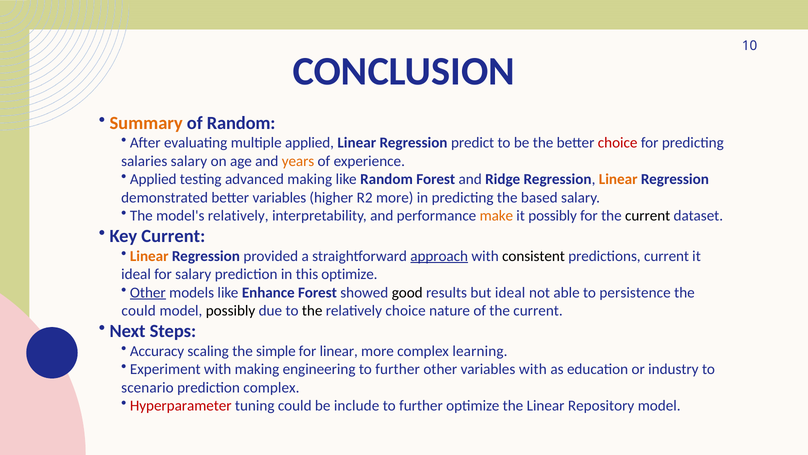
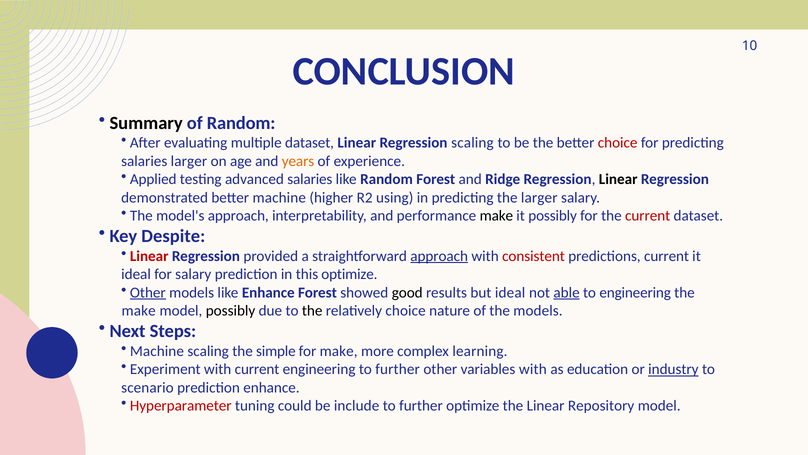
Summary colour: orange -> black
multiple applied: applied -> dataset
Regression predict: predict -> scaling
salaries salary: salary -> larger
advanced making: making -> salaries
Linear at (618, 179) colour: orange -> black
better variables: variables -> machine
R2 more: more -> using
the based: based -> larger
model's relatively: relatively -> approach
make at (496, 215) colour: orange -> black
current at (648, 215) colour: black -> red
Key Current: Current -> Despite
Linear at (149, 256) colour: orange -> red
consistent colour: black -> red
able underline: none -> present
to persistence: persistence -> engineering
could at (139, 310): could -> make
of the current: current -> models
Accuracy at (157, 351): Accuracy -> Machine
for linear: linear -> make
with making: making -> current
industry underline: none -> present
prediction complex: complex -> enhance
